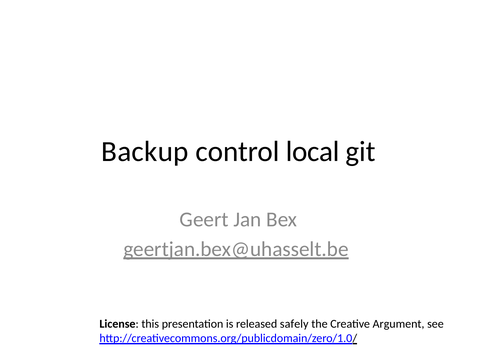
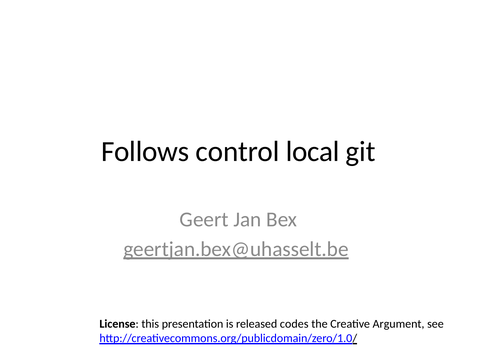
Backup: Backup -> Follows
safely: safely -> codes
